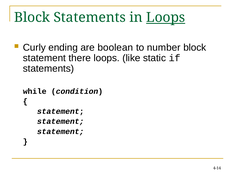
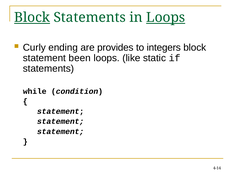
Block at (32, 18) underline: none -> present
boolean: boolean -> provides
number: number -> integers
there: there -> been
